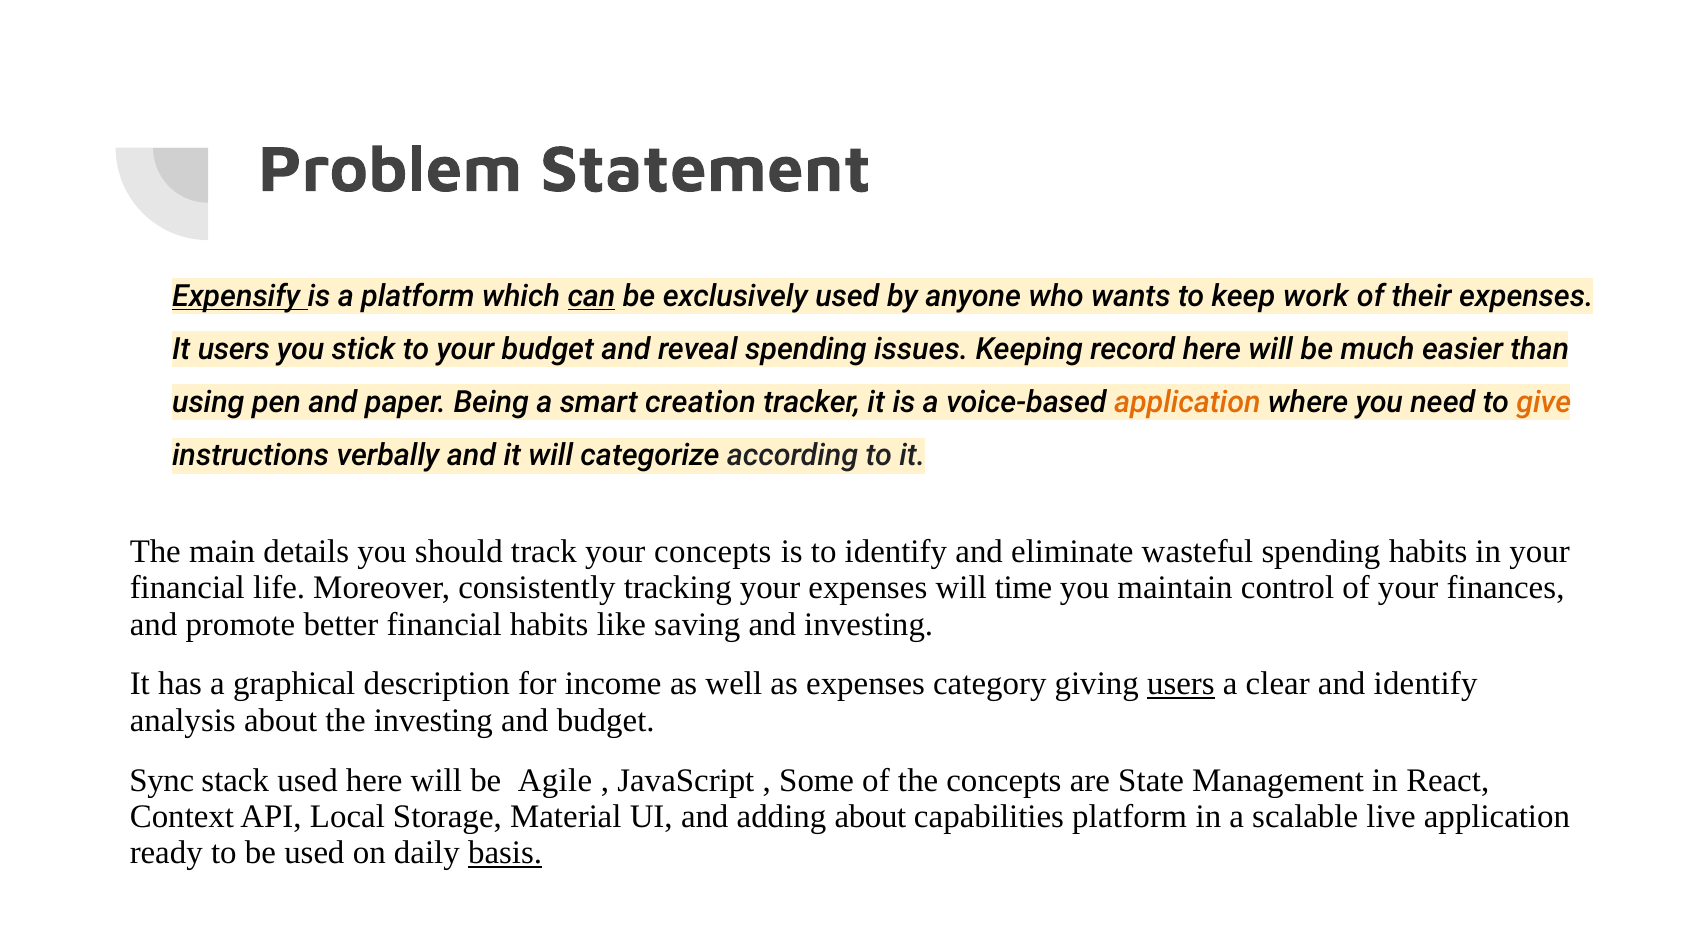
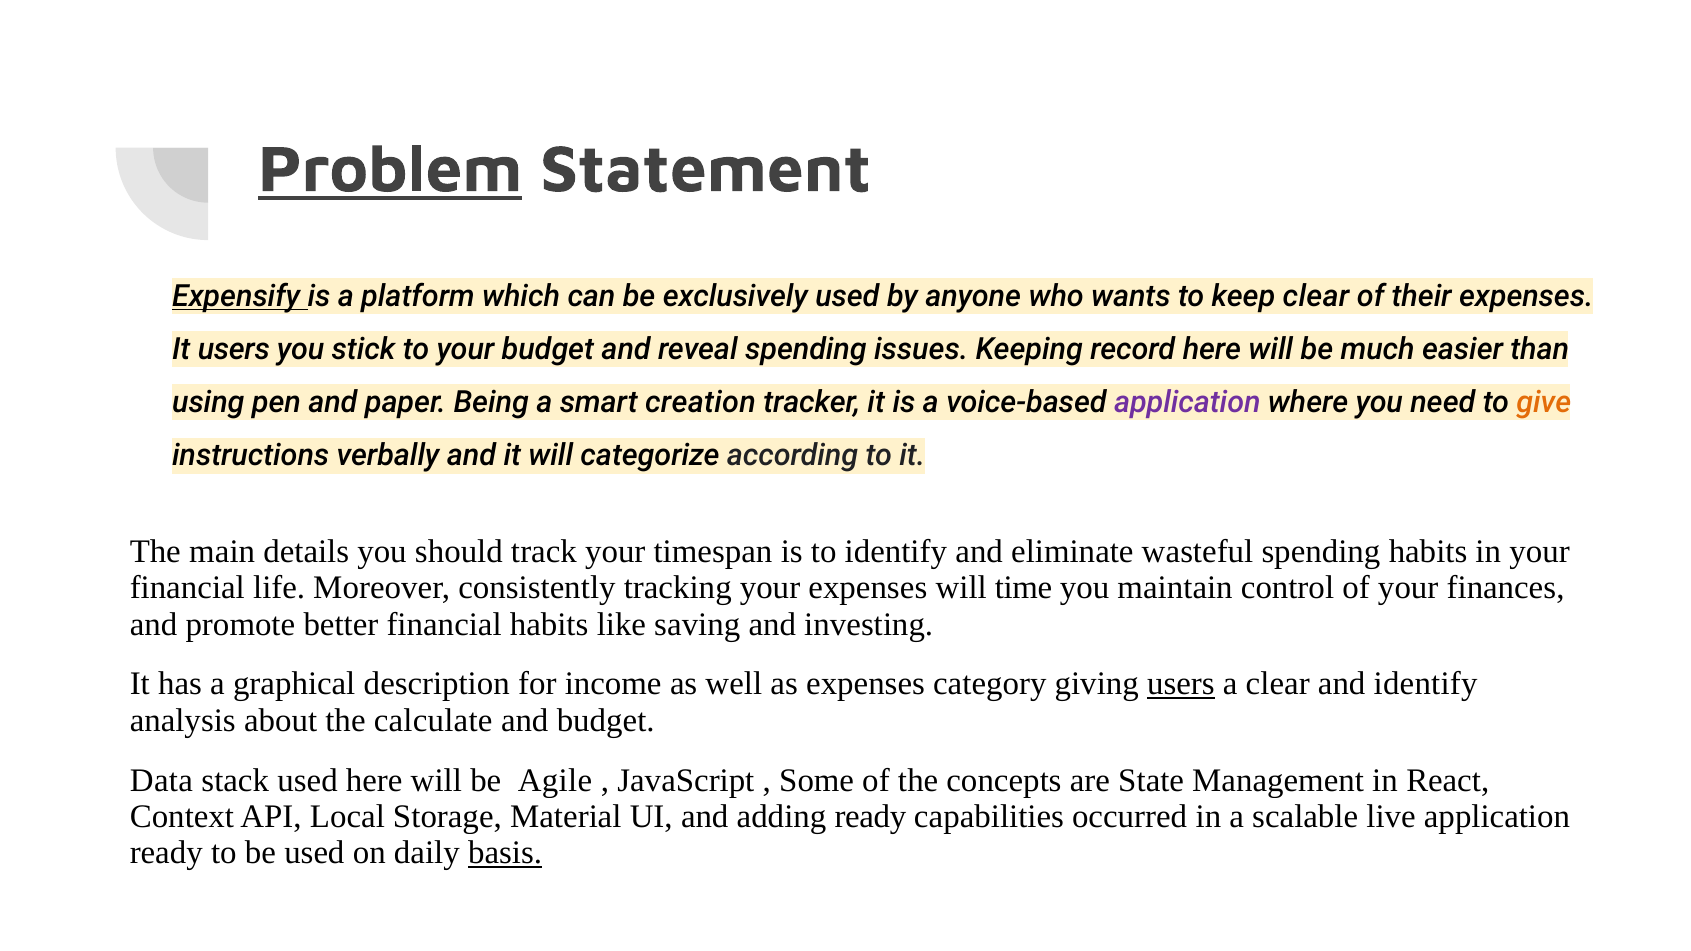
Problem underline: none -> present
can underline: present -> none
keep work: work -> clear
application at (1187, 403) colour: orange -> purple
your concepts: concepts -> timespan
the investing: investing -> calculate
Sync: Sync -> Data
adding about: about -> ready
capabilities platform: platform -> occurred
